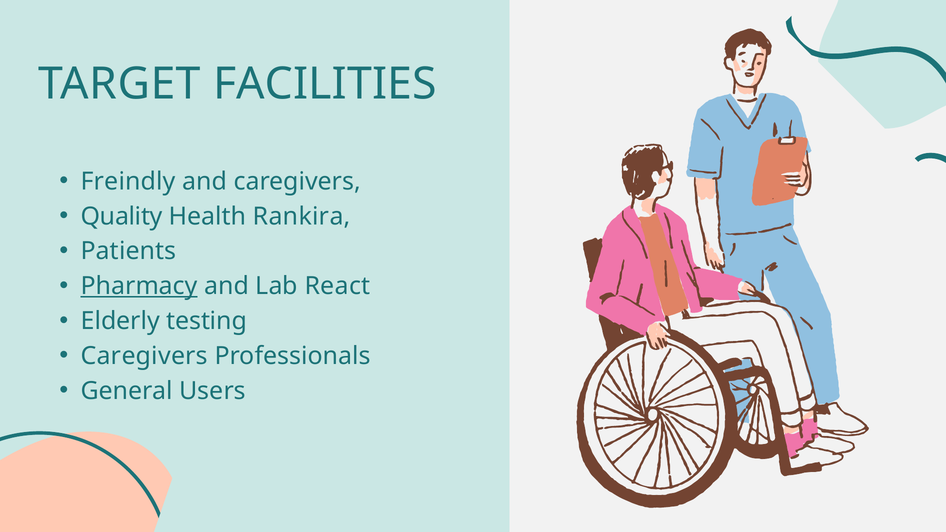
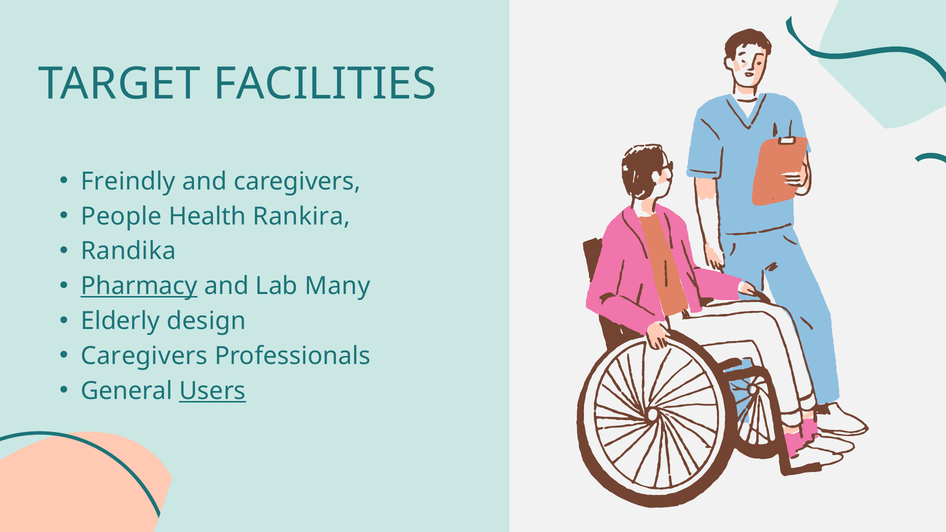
Quality: Quality -> People
Patients: Patients -> Randika
React: React -> Many
testing: testing -> design
Users underline: none -> present
